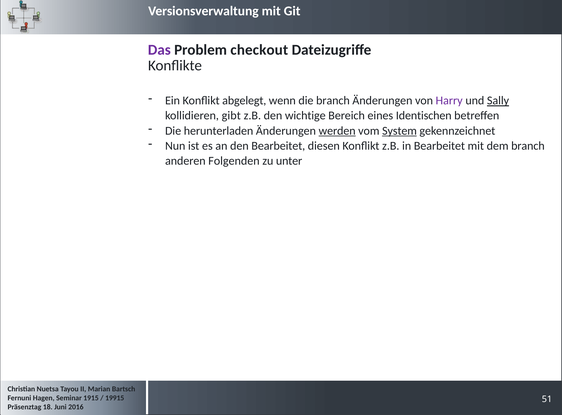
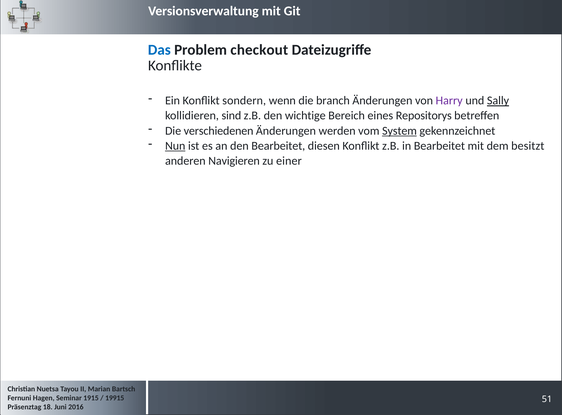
Das colour: purple -> blue
abgelegt: abgelegt -> sondern
gibt: gibt -> sind
Identischen: Identischen -> Repositorys
herunterladen: herunterladen -> verschiedenen
werden underline: present -> none
Nun underline: none -> present
dem branch: branch -> besitzt
Folgenden: Folgenden -> Navigieren
unter: unter -> einer
